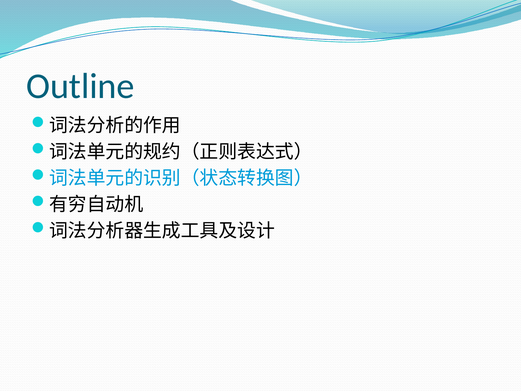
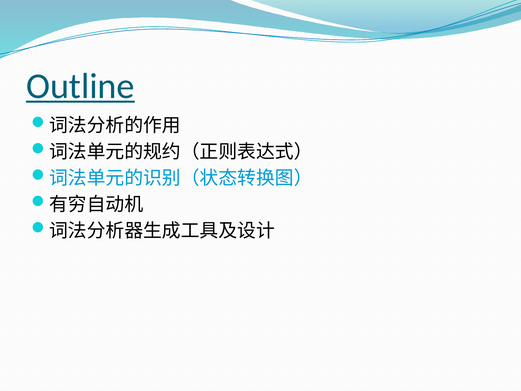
Outline underline: none -> present
